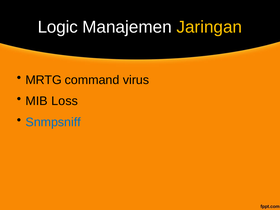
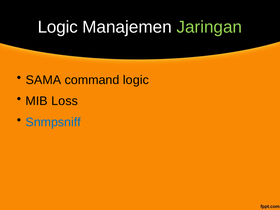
Jaringan colour: yellow -> light green
MRTG: MRTG -> SAMA
command virus: virus -> logic
